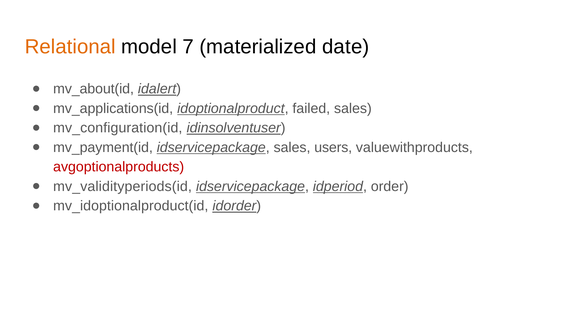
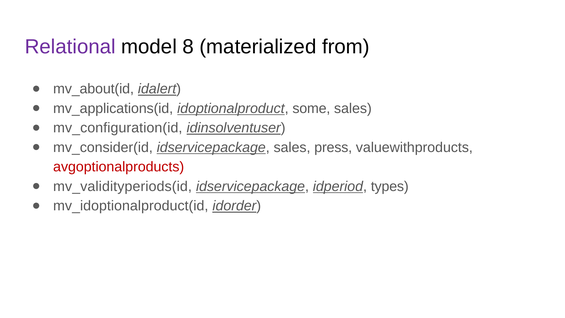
Relational colour: orange -> purple
7: 7 -> 8
date: date -> from
failed: failed -> some
mv_payment(id: mv_payment(id -> mv_consider(id
users: users -> press
order: order -> types
